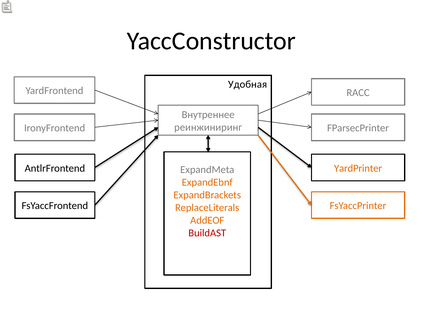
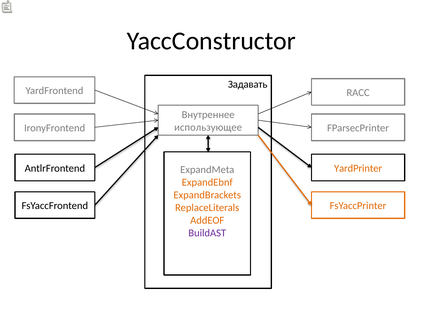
Удобная: Удобная -> Задавать
реинжиниринг: реинжиниринг -> использующее
BuildAST colour: red -> purple
